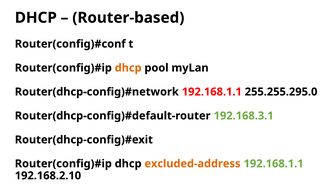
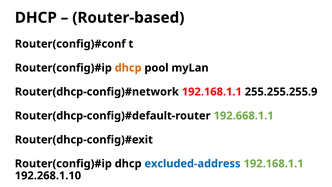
255.255.295.0: 255.255.295.0 -> 255.255.255.9
192.168.3.1: 192.168.3.1 -> 192.668.1.1
excluded-address colour: orange -> blue
192.168.2.10: 192.168.2.10 -> 192.268.1.10
